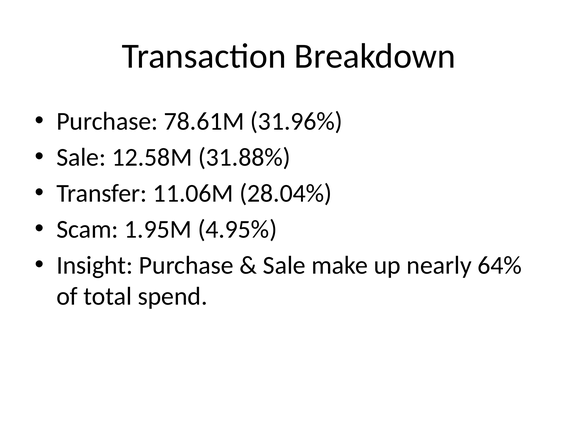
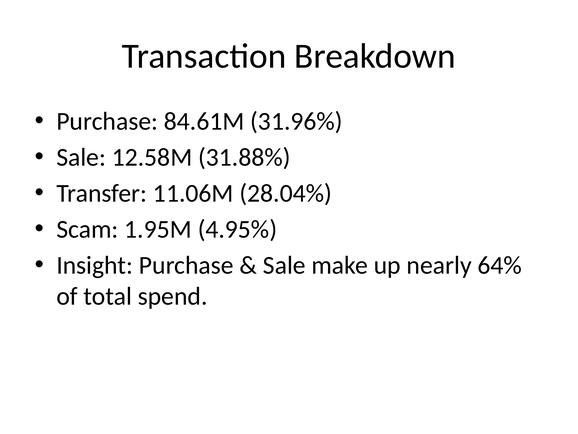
78.61M: 78.61M -> 84.61M
